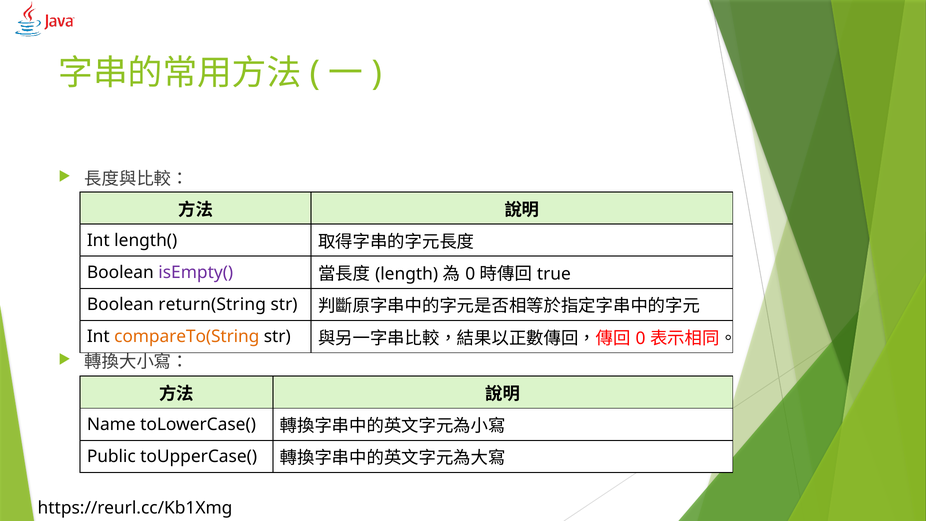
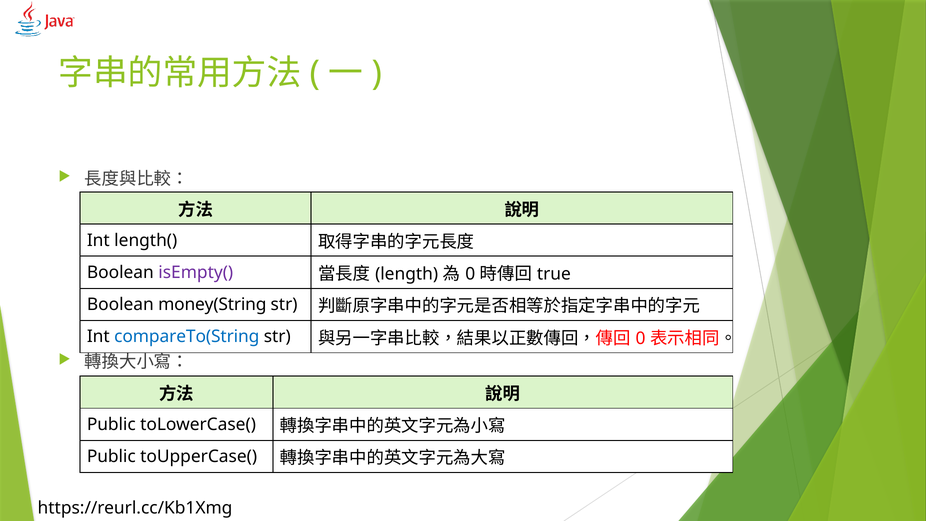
return(String: return(String -> money(String
compareTo(String colour: orange -> blue
Name at (111, 424): Name -> Public
